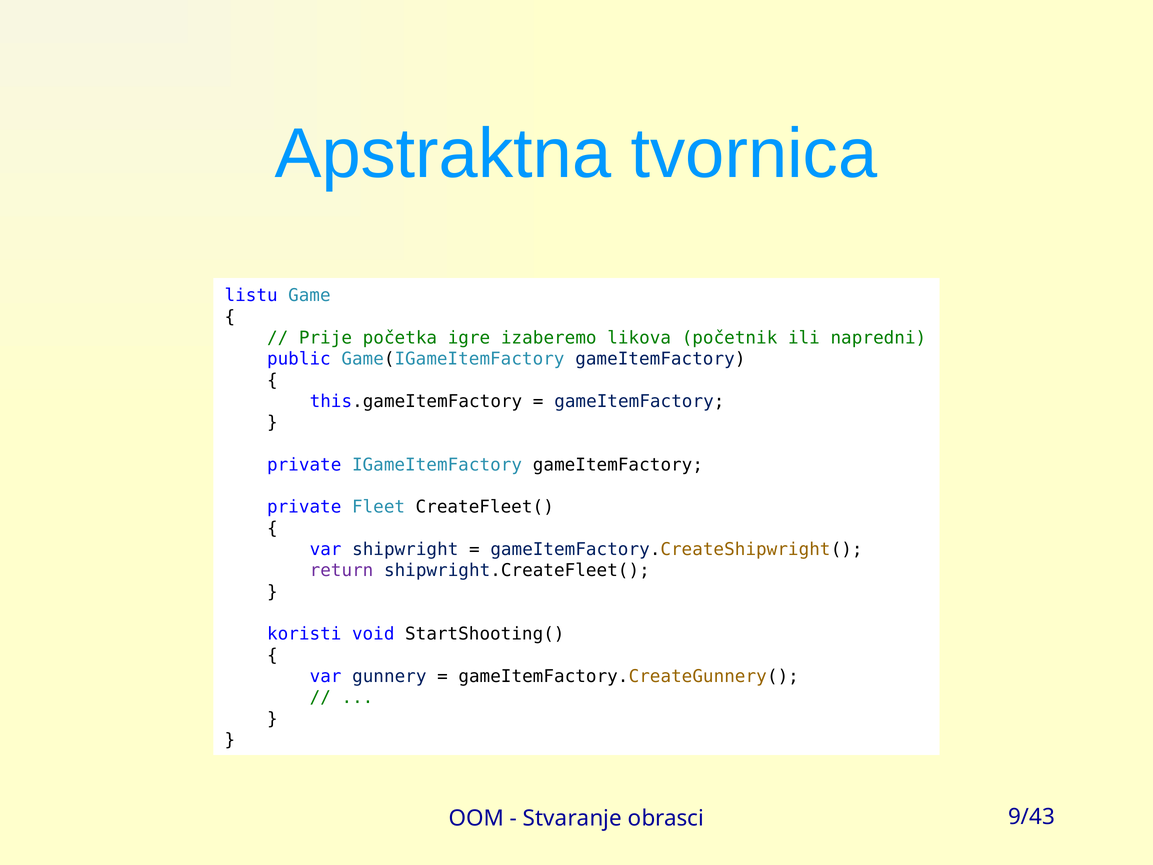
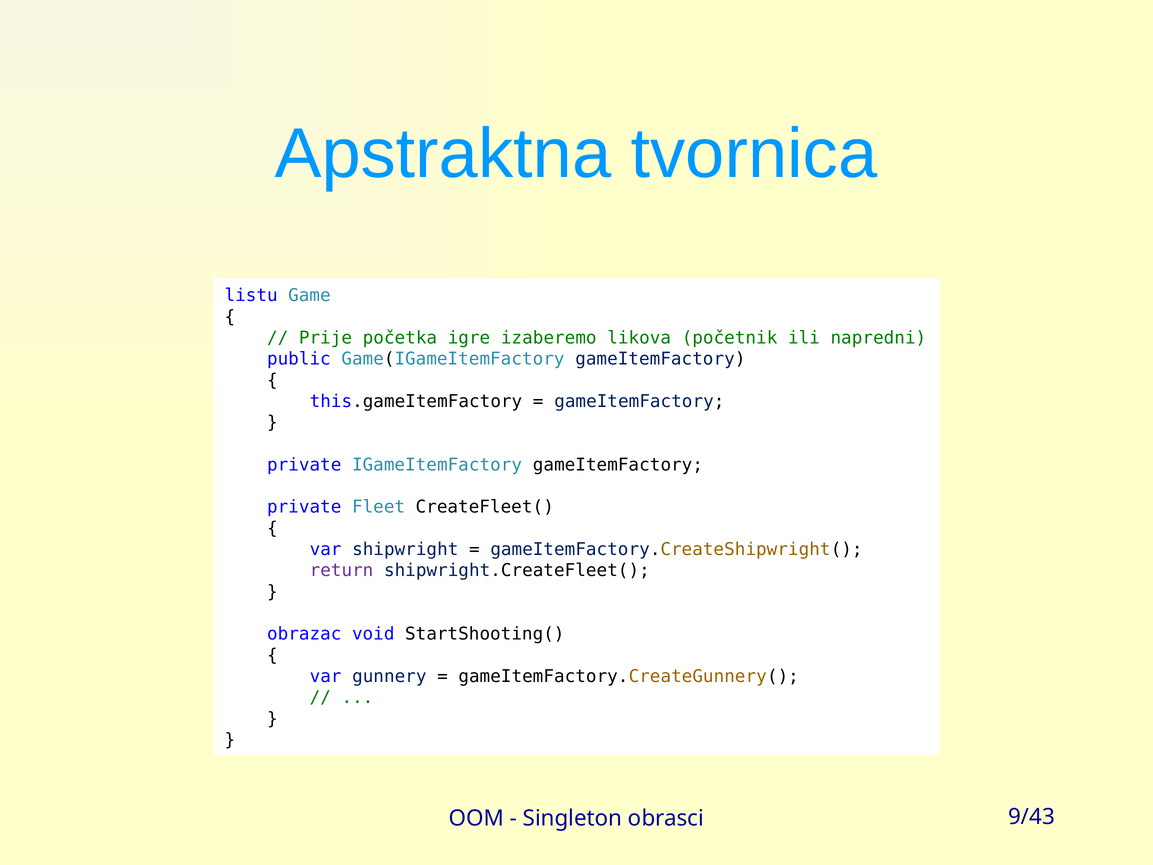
koristi: koristi -> obrazac
Stvaranje: Stvaranje -> Singleton
